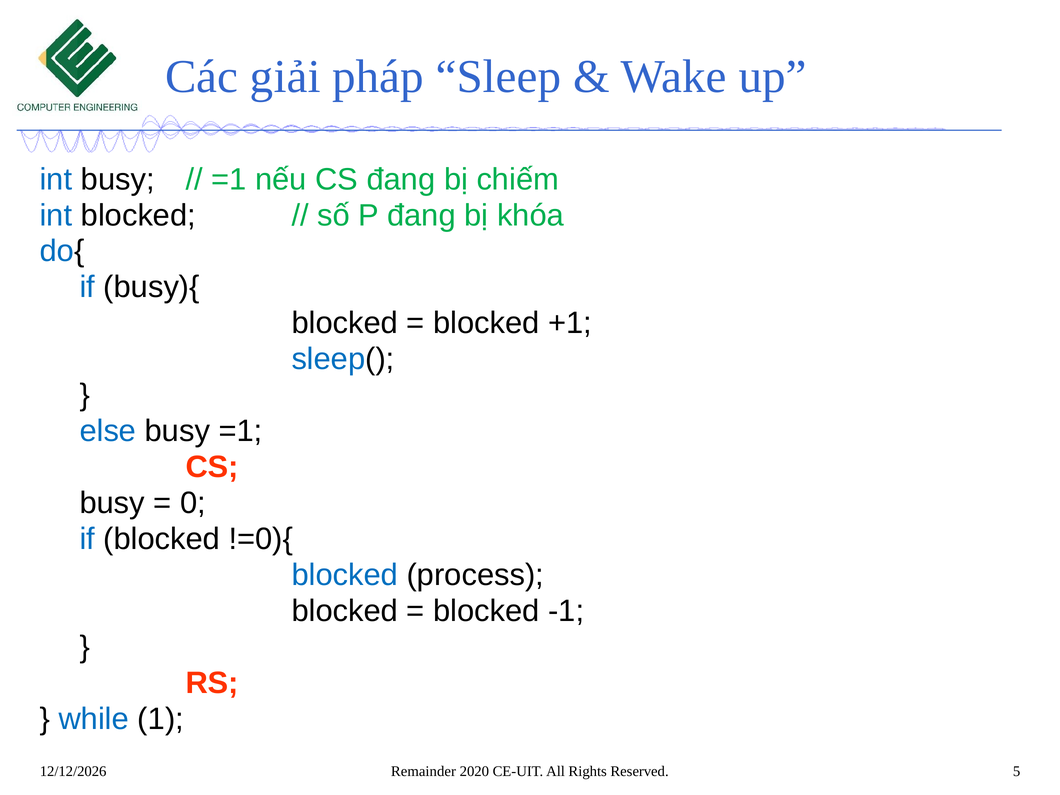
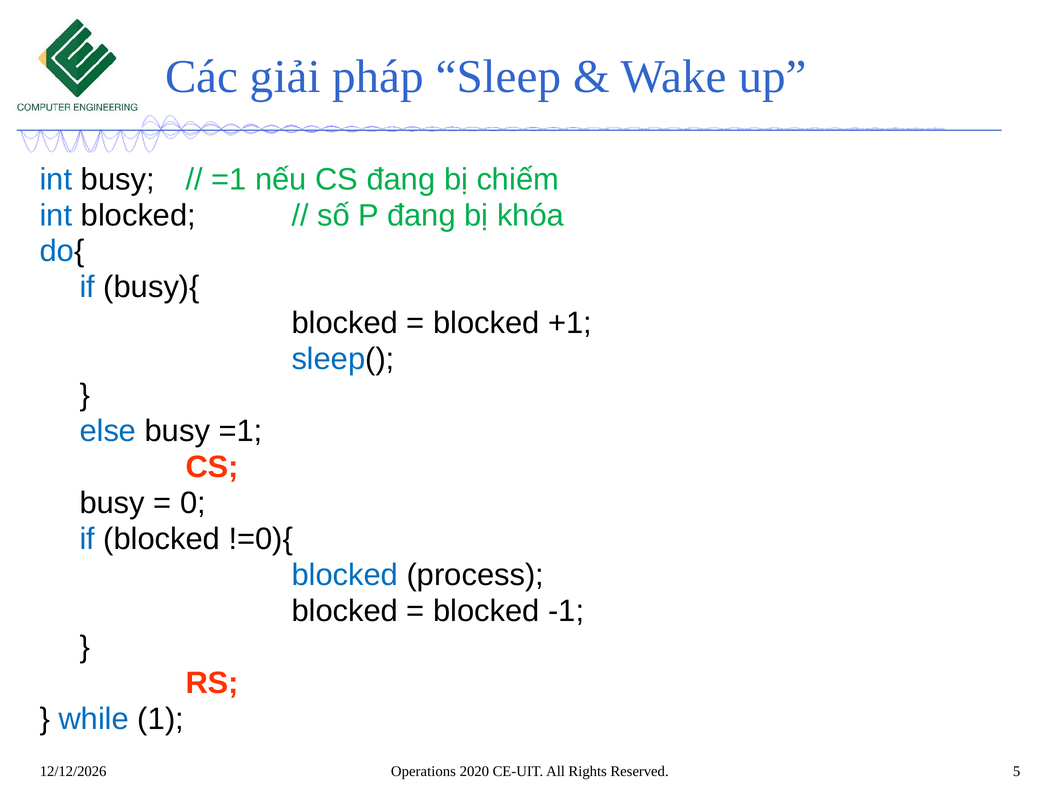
Remainder: Remainder -> Operations
